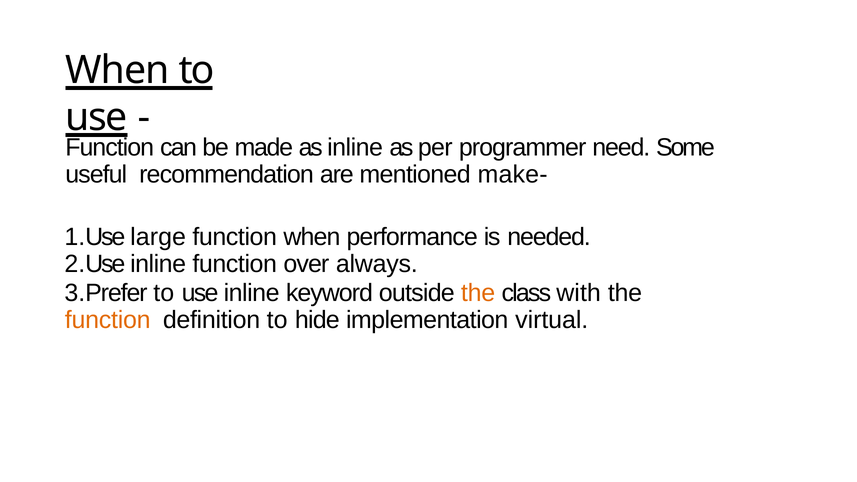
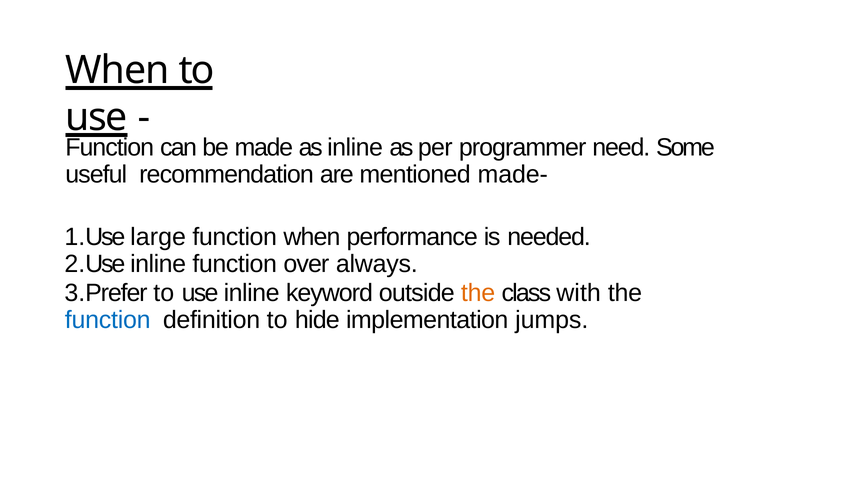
make-: make- -> made-
function at (108, 320) colour: orange -> blue
virtual: virtual -> jumps
